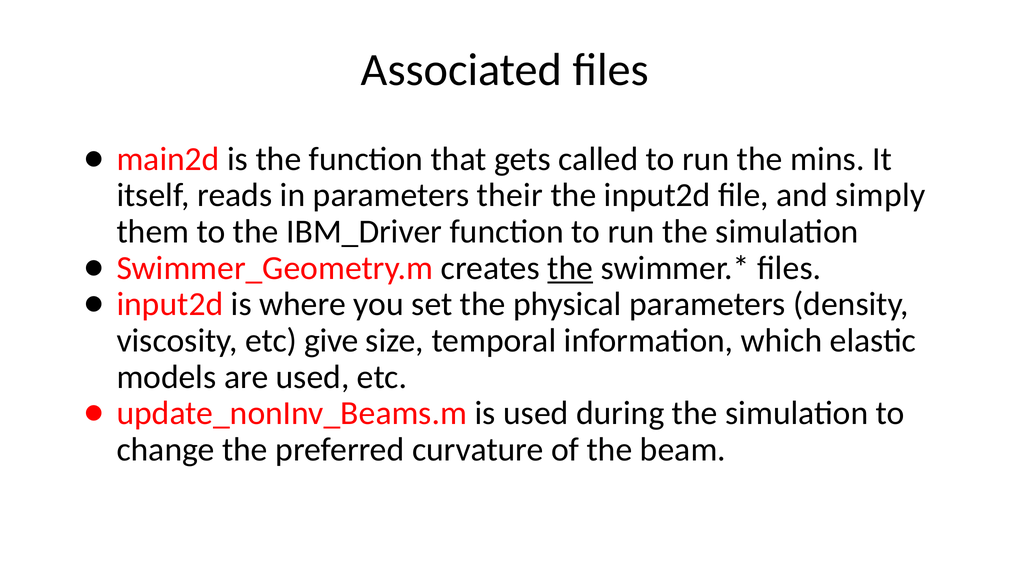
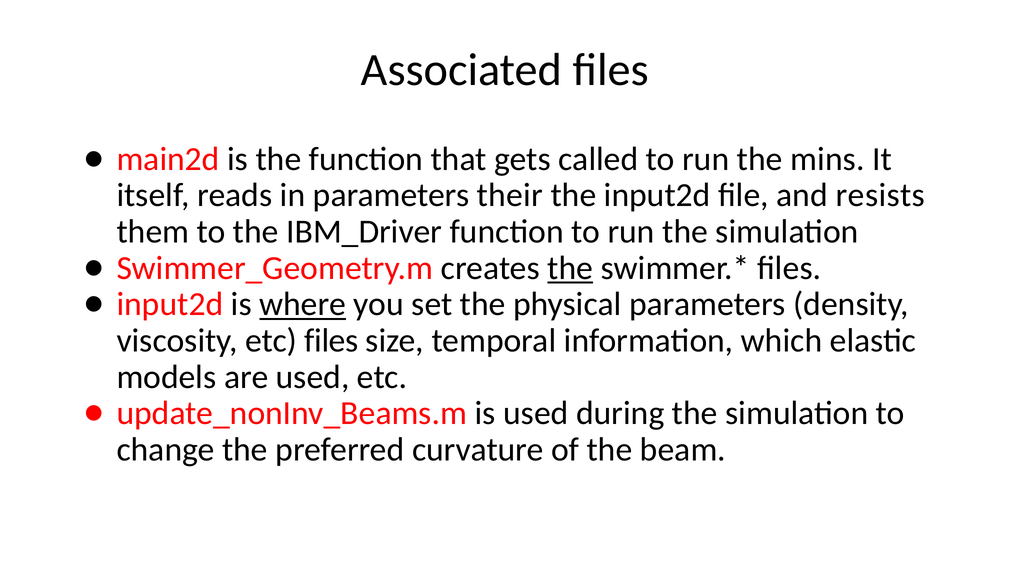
simply: simply -> resists
where underline: none -> present
etc give: give -> files
